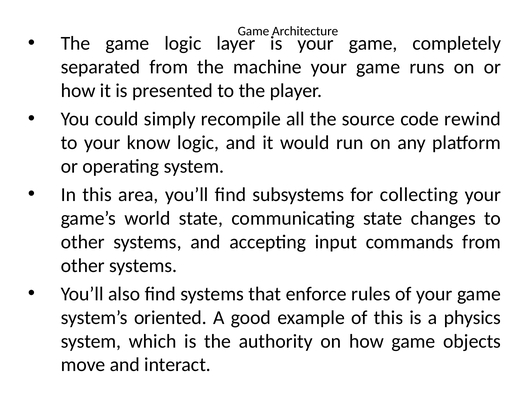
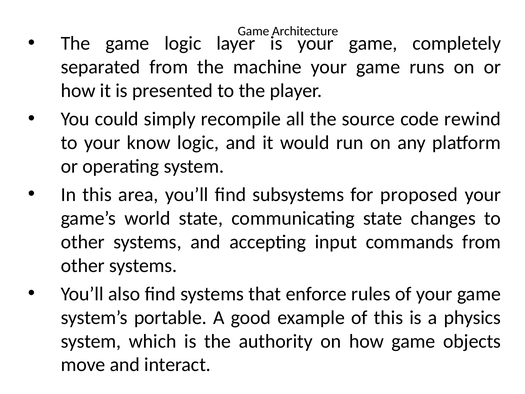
collecting: collecting -> proposed
oriented: oriented -> portable
